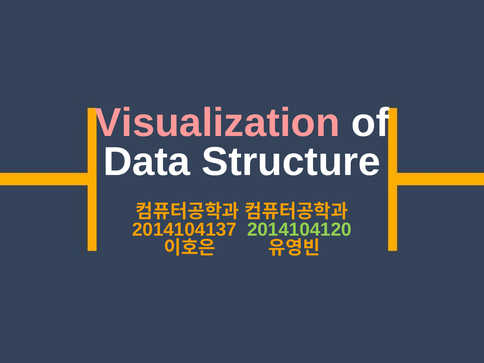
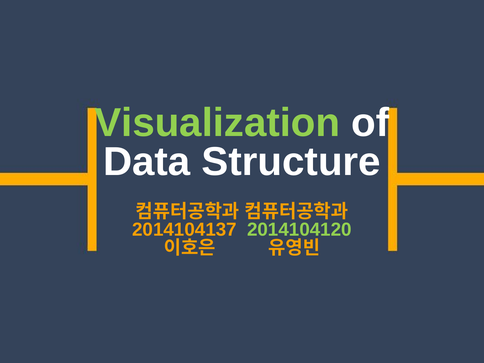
Visualization colour: pink -> light green
